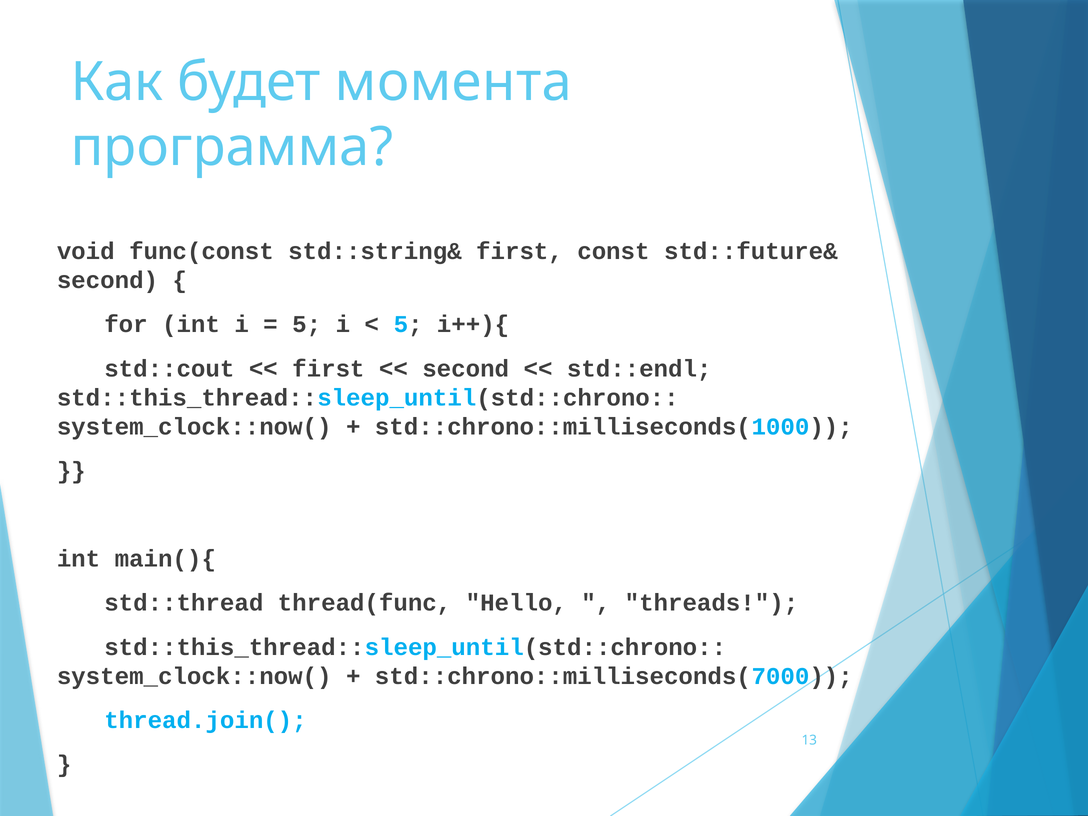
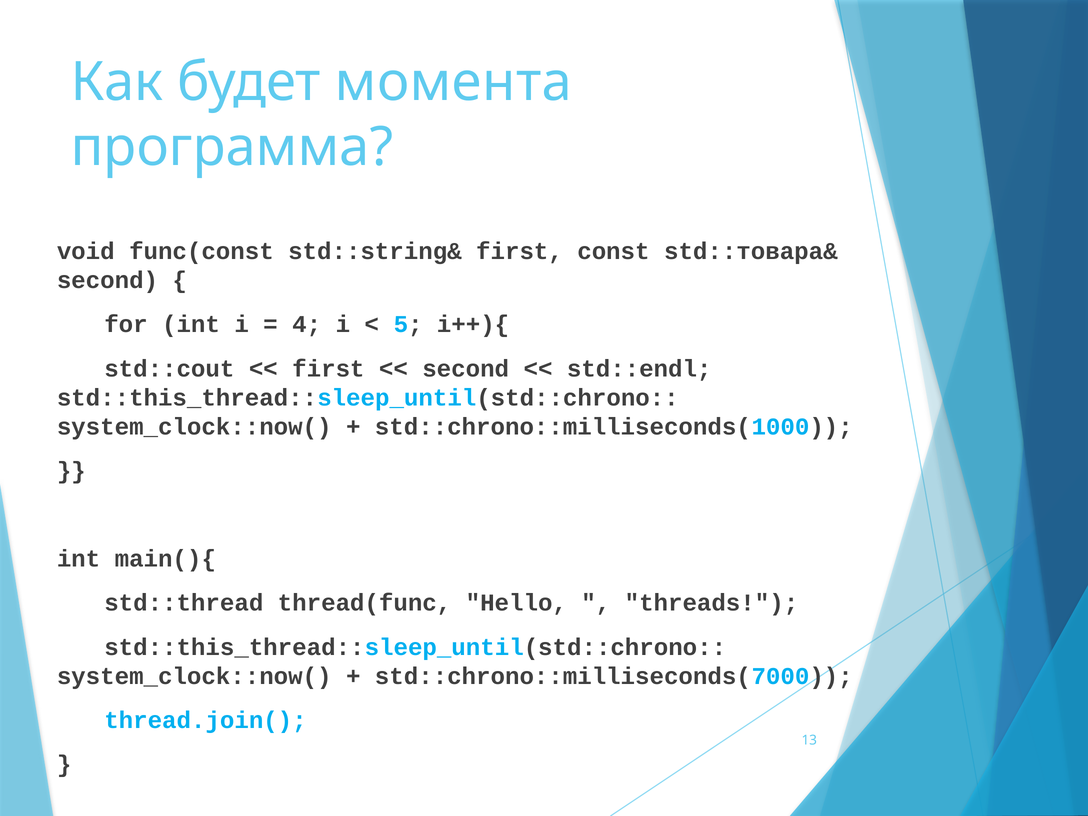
std::future&: std::future& -> std::товара&
5 at (307, 324): 5 -> 4
